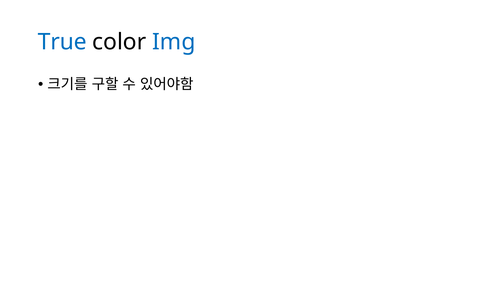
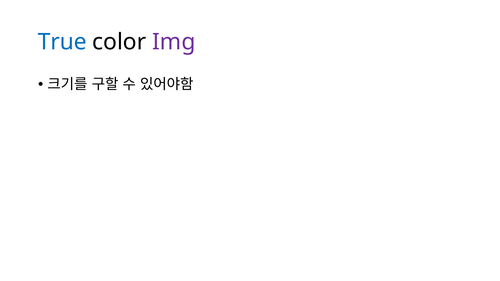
Img colour: blue -> purple
